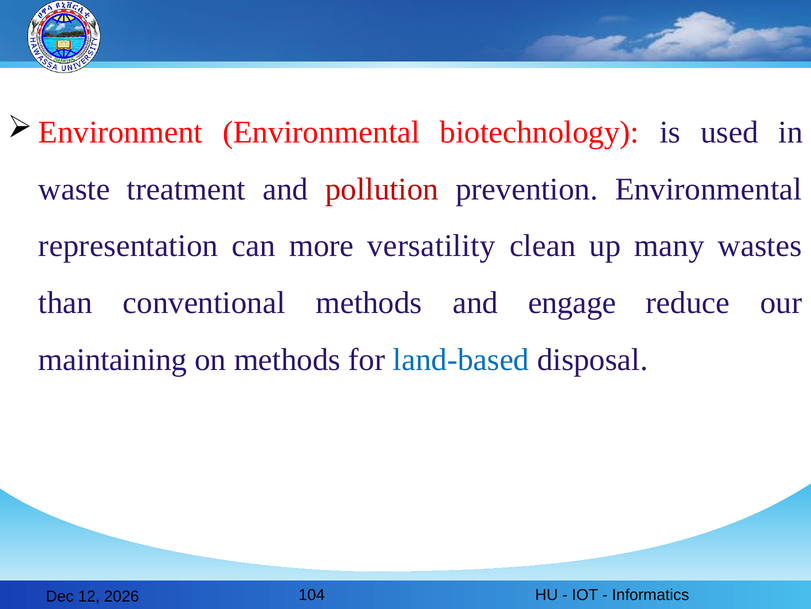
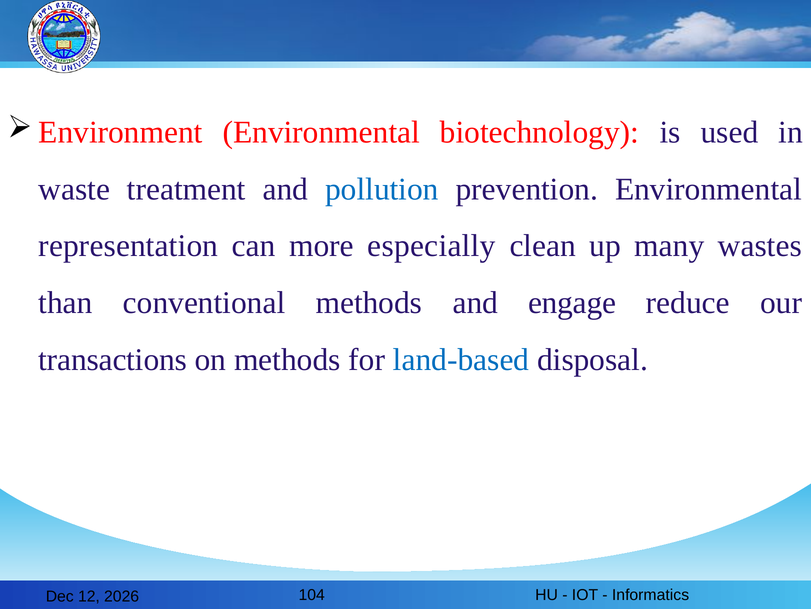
pollution colour: red -> blue
versatility: versatility -> especially
maintaining: maintaining -> transactions
